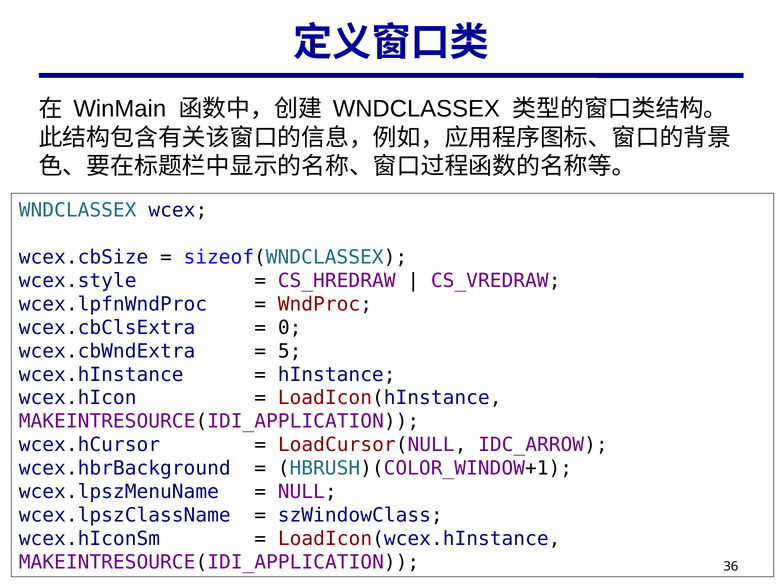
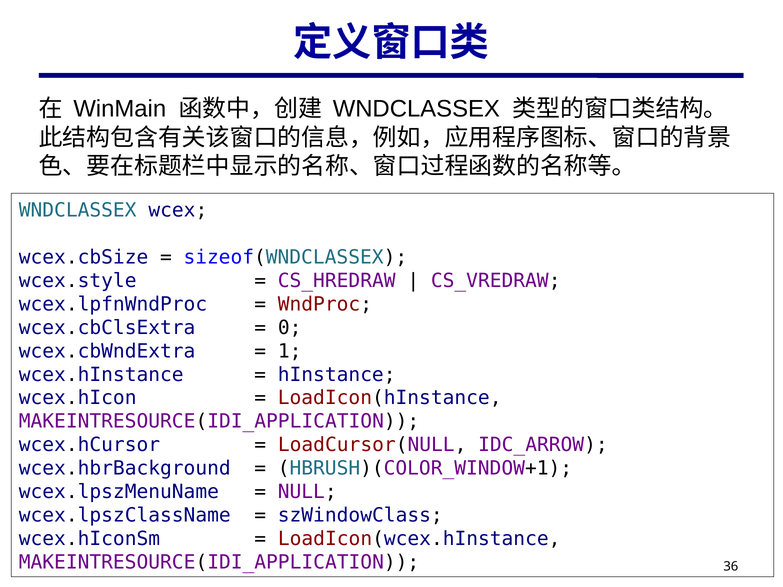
5: 5 -> 1
